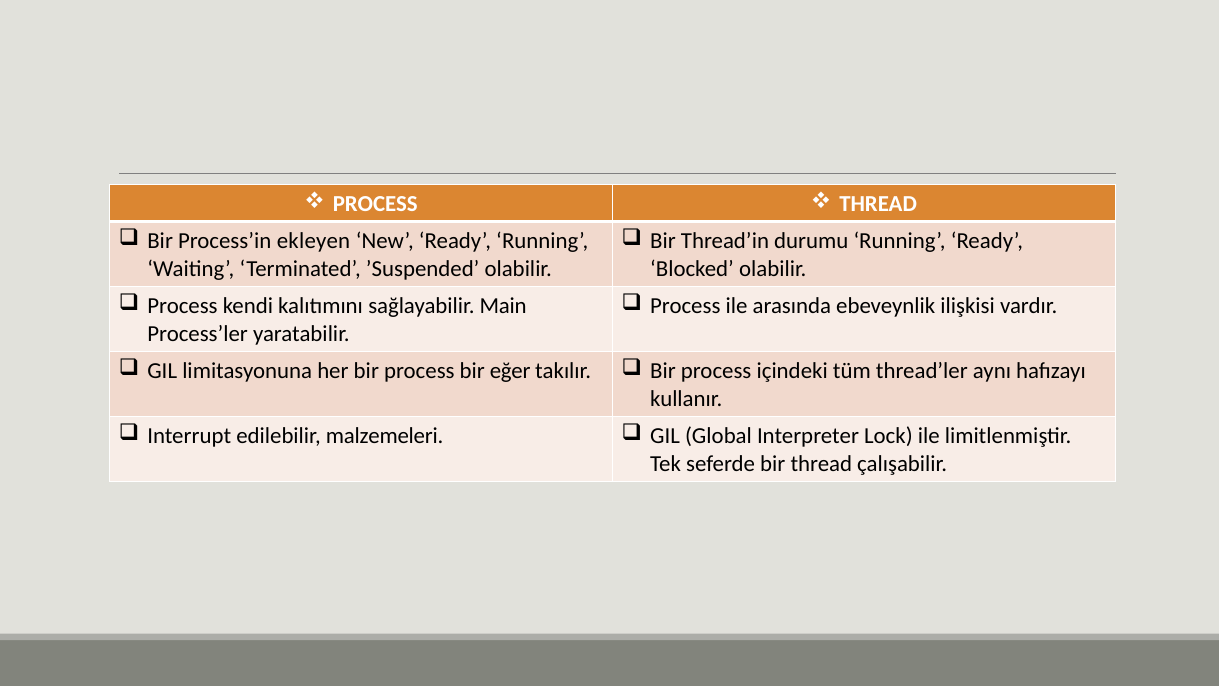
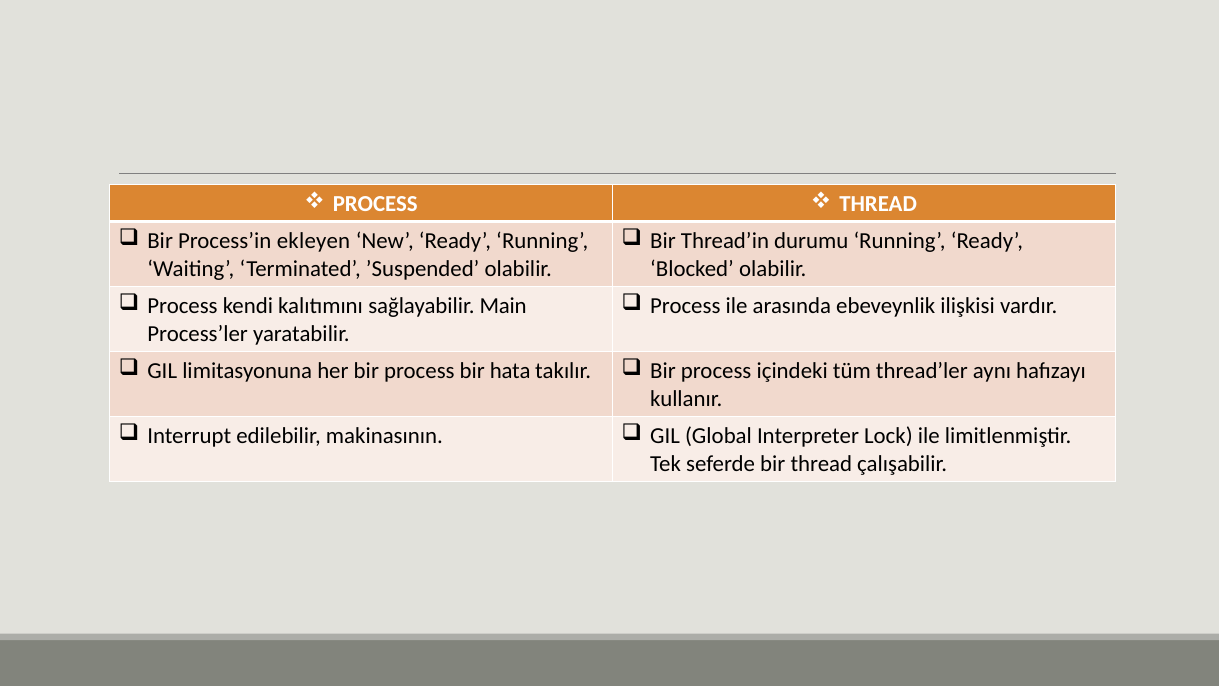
eğer: eğer -> hata
malzemeleri: malzemeleri -> makinasının
